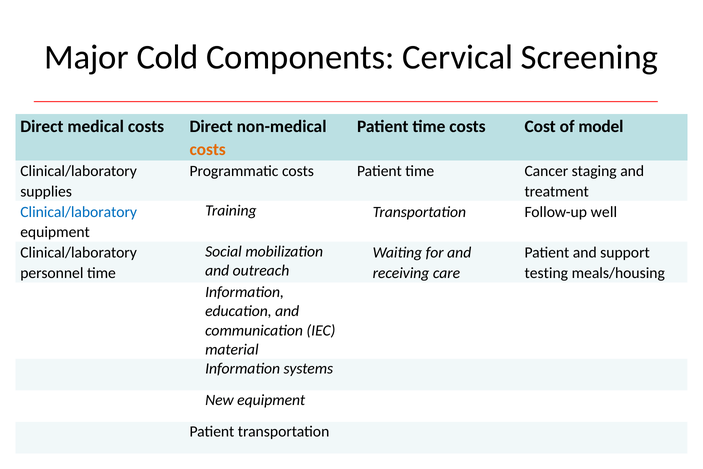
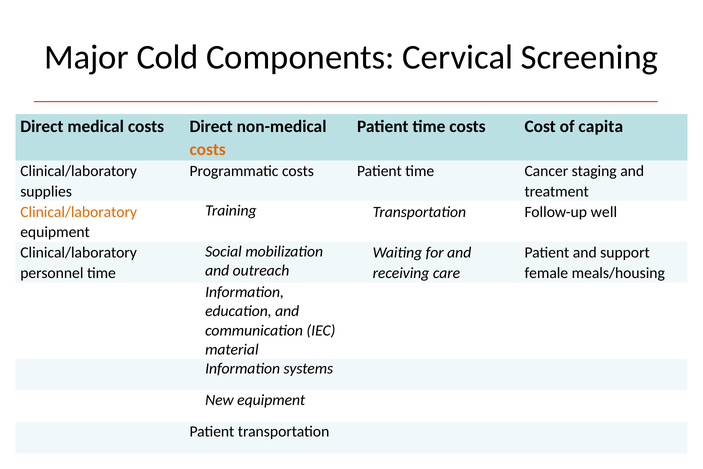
model: model -> capita
Clinical/laboratory at (79, 212) colour: blue -> orange
testing: testing -> female
